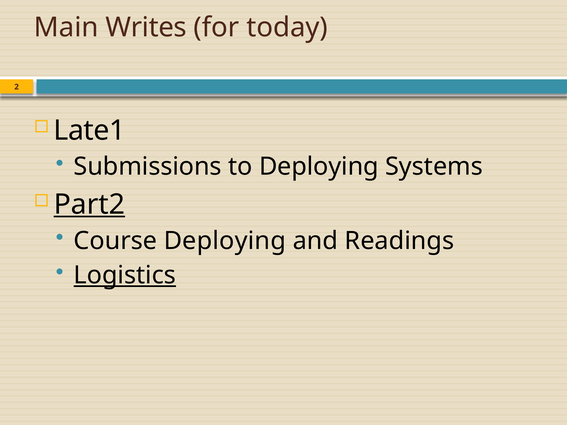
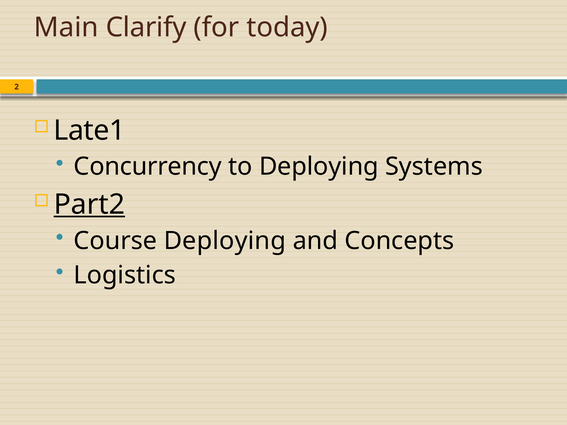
Writes: Writes -> Clarify
Submissions: Submissions -> Concurrency
Readings: Readings -> Concepts
Logistics underline: present -> none
